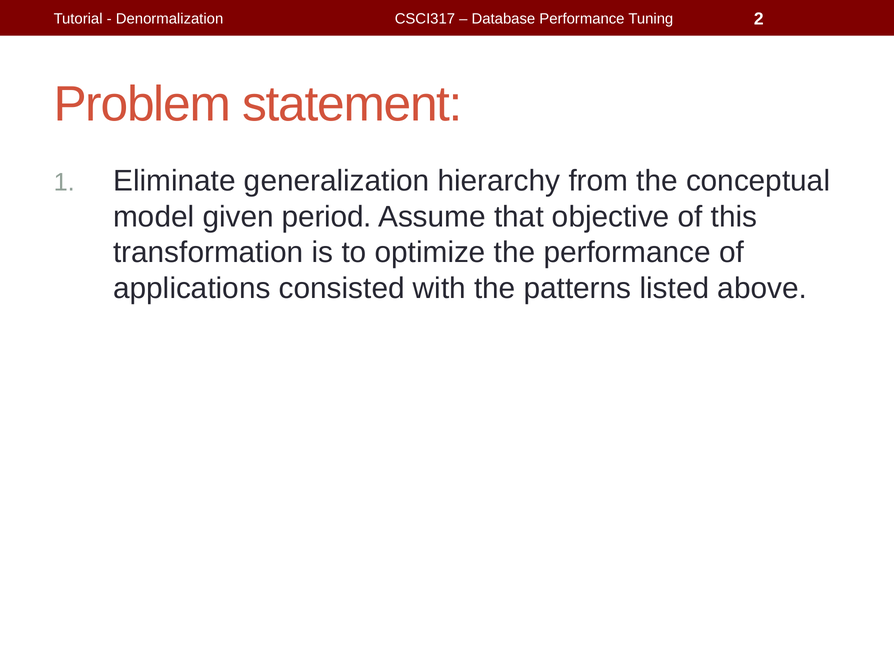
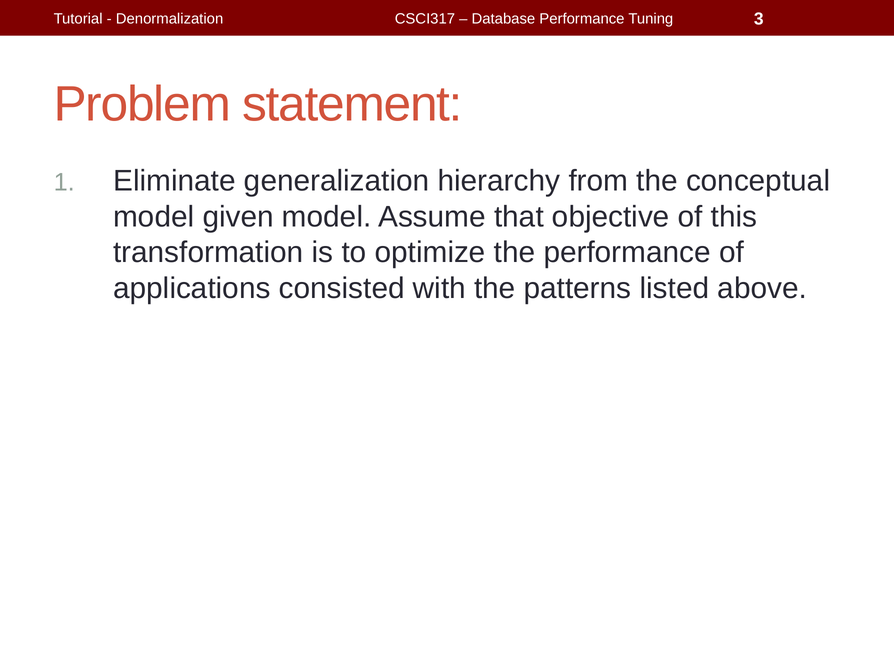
2: 2 -> 3
given period: period -> model
